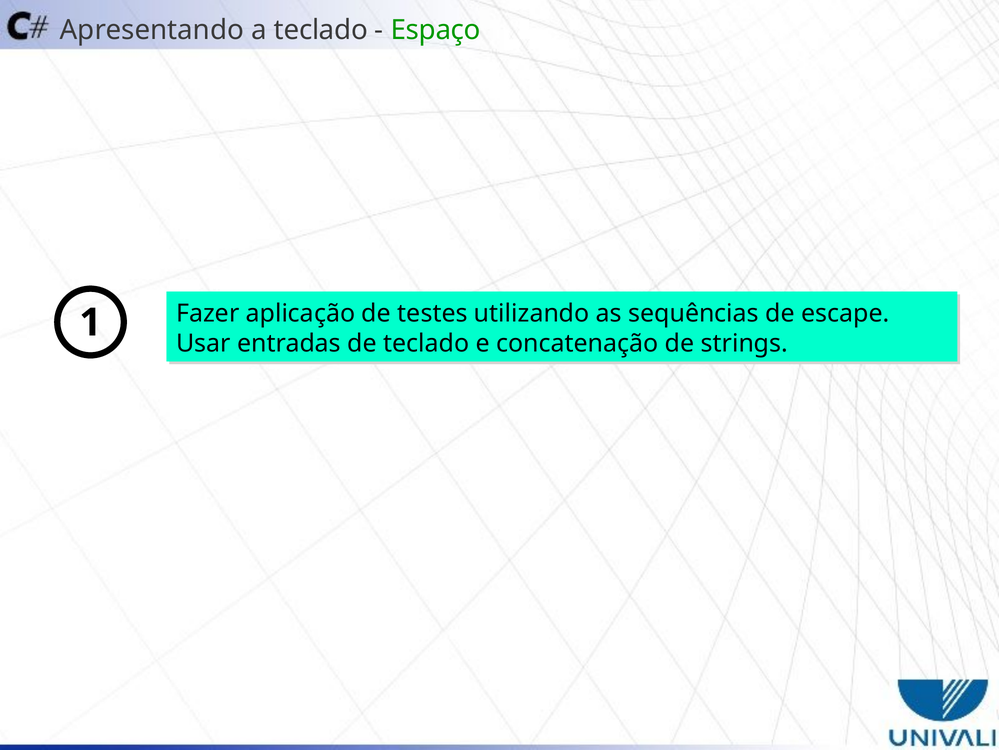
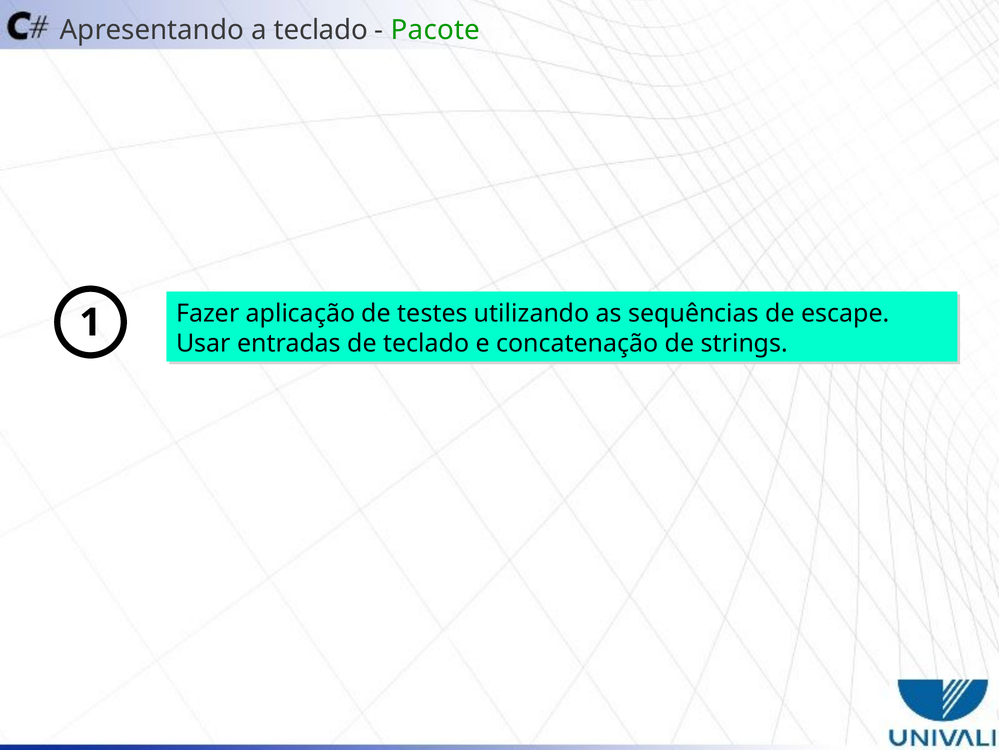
Espaço: Espaço -> Pacote
